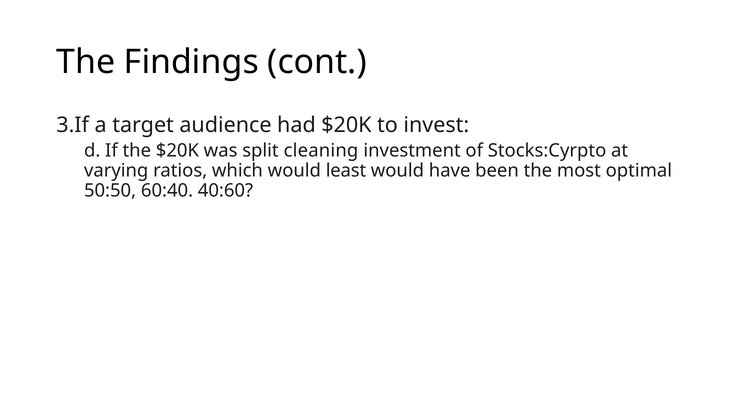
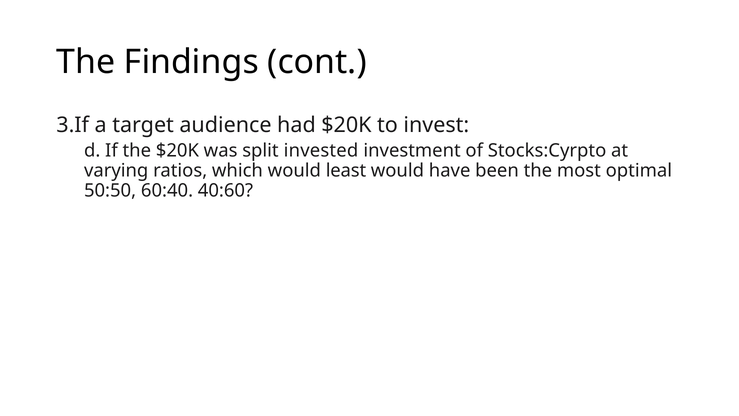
cleaning: cleaning -> invested
